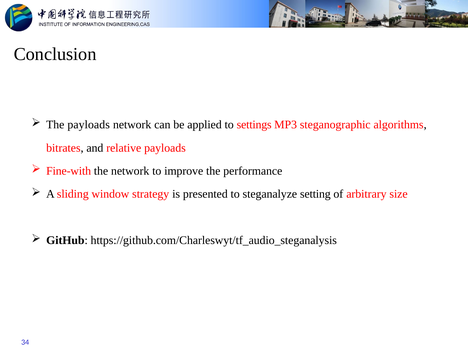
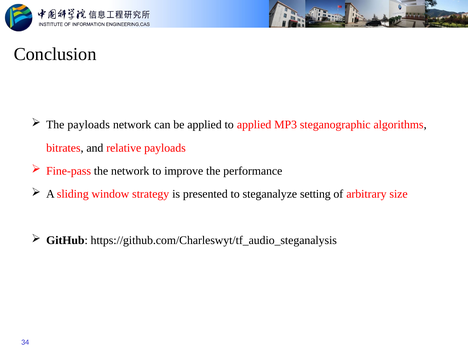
to settings: settings -> applied
Fine-with: Fine-with -> Fine-pass
